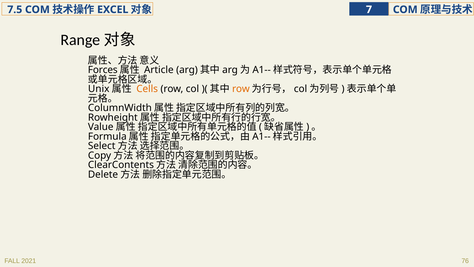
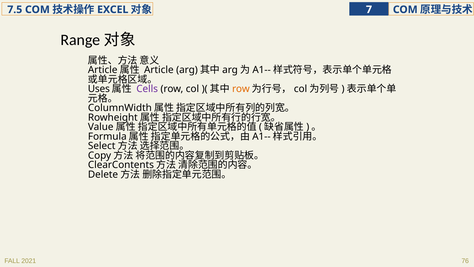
Forces at (103, 70): Forces -> Article
Unix: Unix -> Uses
Cells colour: orange -> purple
